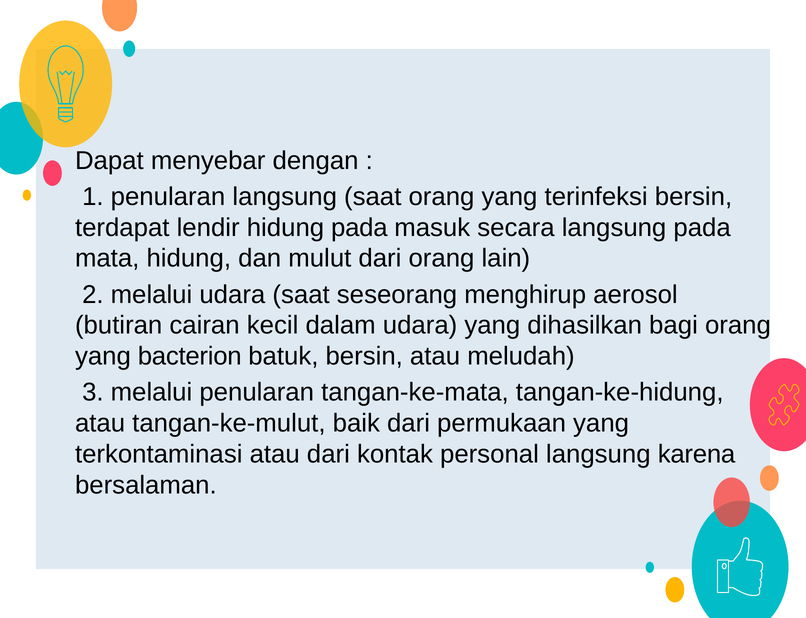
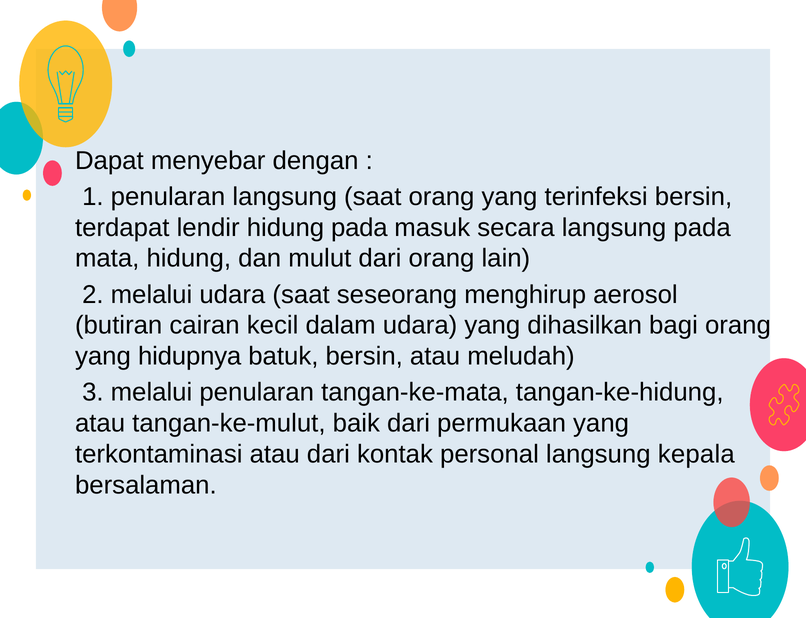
bacterion: bacterion -> hidupnya
karena: karena -> kepala
